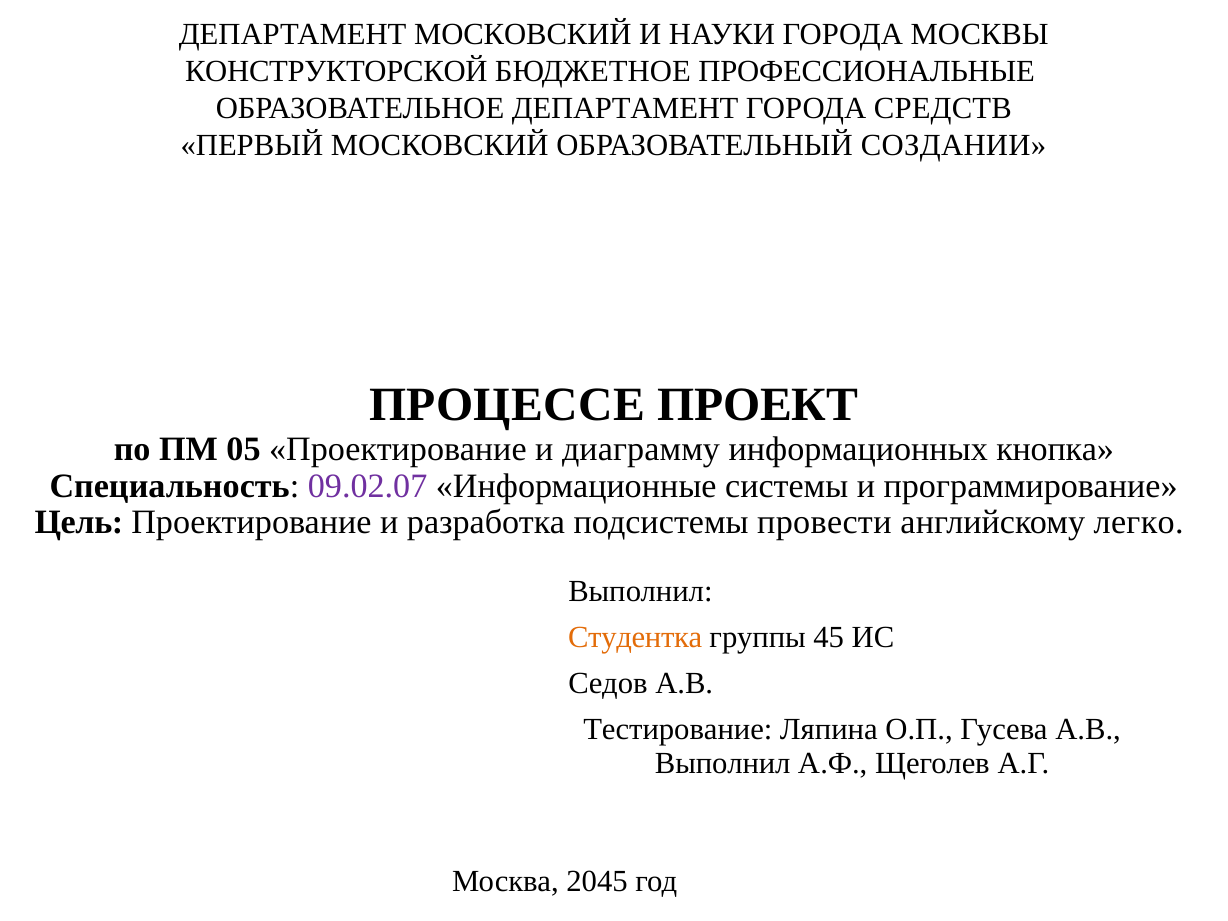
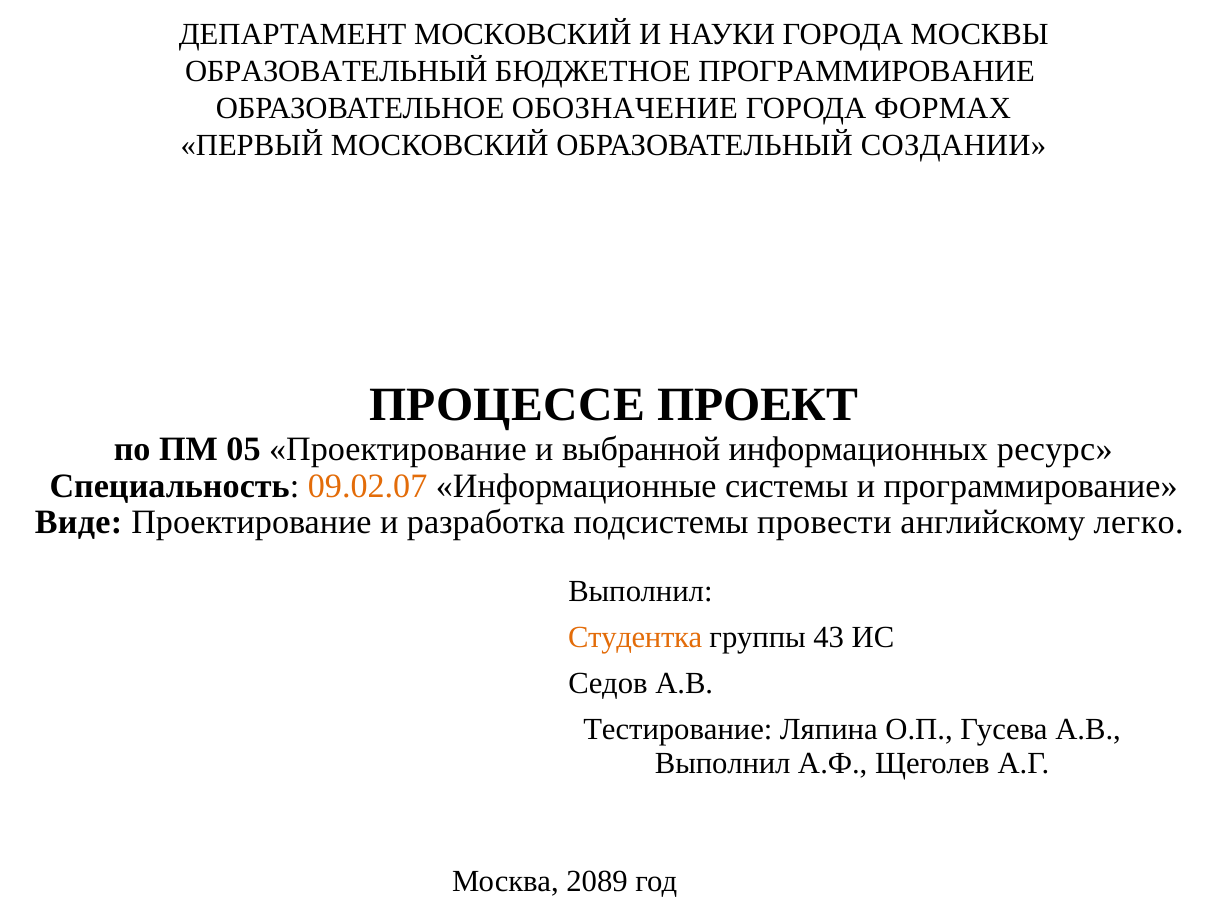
КОНСТРУКТОРСКОЙ at (336, 72): КОНСТРУКТОРСКОЙ -> ОБРАЗОВАТЕЛЬНЫЙ
БЮДЖЕТНОЕ ПРОФЕССИОНАЛЬНЫЕ: ПРОФЕССИОНАЛЬНЫЕ -> ПРОГРАММИРОВАНИЕ
ОБРАЗОВАТЕЛЬНОЕ ДЕПАРТАМЕНТ: ДЕПАРТАМЕНТ -> ОБОЗНАЧЕНИЕ
СРЕДСТВ: СРЕДСТВ -> ФОРМАХ
диаграмму: диаграмму -> выбранной
кнопка: кнопка -> ресурс
09.02.07 colour: purple -> orange
Цель: Цель -> Виде
45: 45 -> 43
2045: 2045 -> 2089
